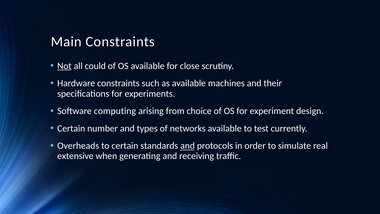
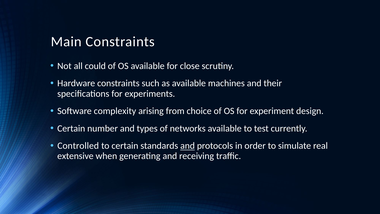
Not underline: present -> none
computing: computing -> complexity
Overheads: Overheads -> Controlled
